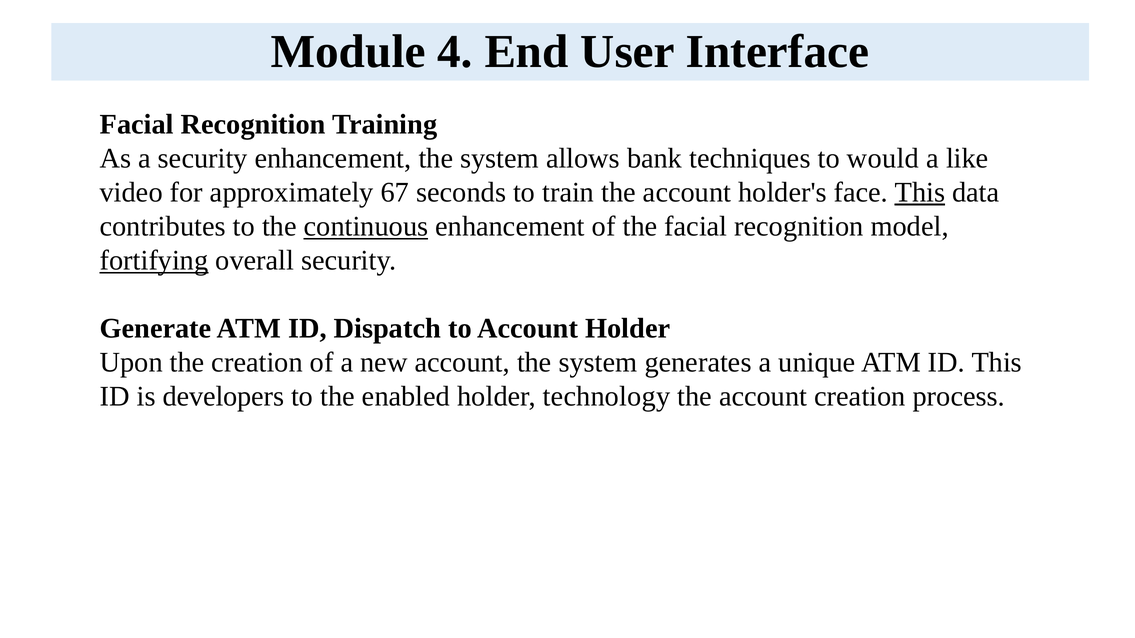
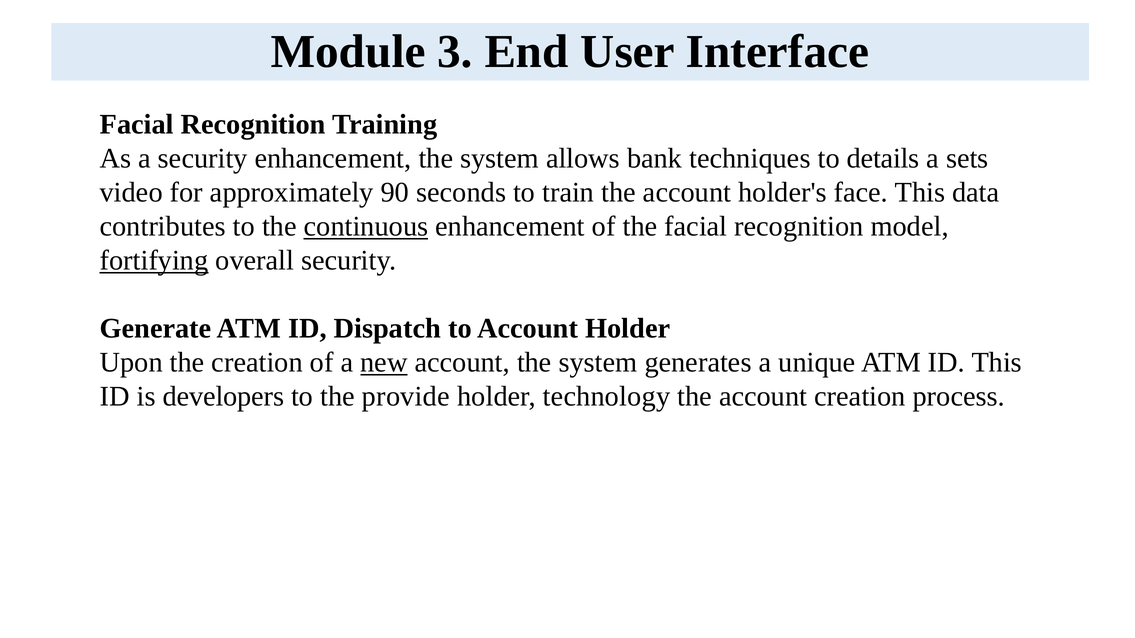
4: 4 -> 3
would: would -> details
like: like -> sets
67: 67 -> 90
This at (920, 193) underline: present -> none
new underline: none -> present
enabled: enabled -> provide
